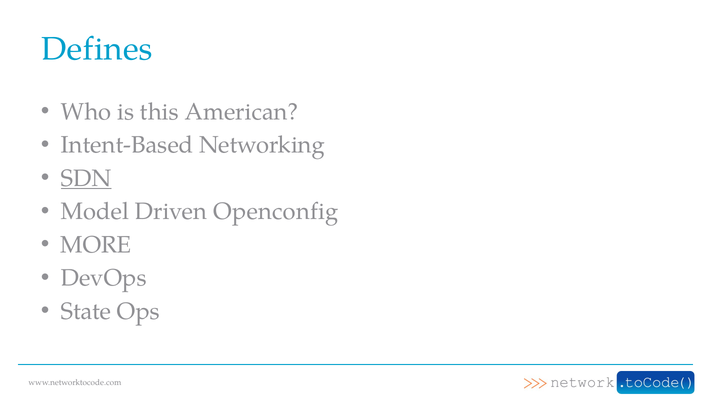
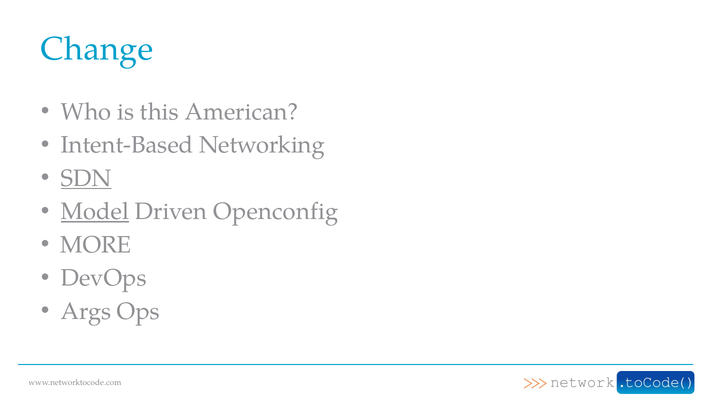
Defines: Defines -> Change
Model underline: none -> present
State: State -> Args
